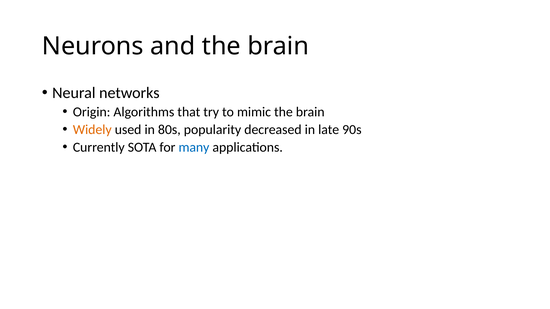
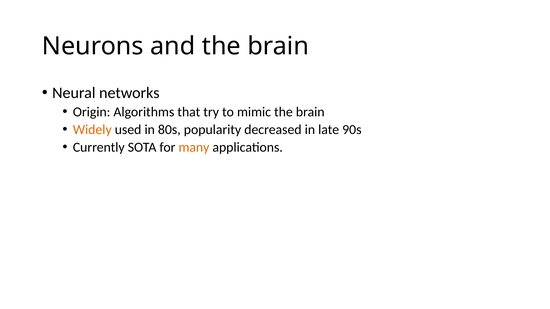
many colour: blue -> orange
